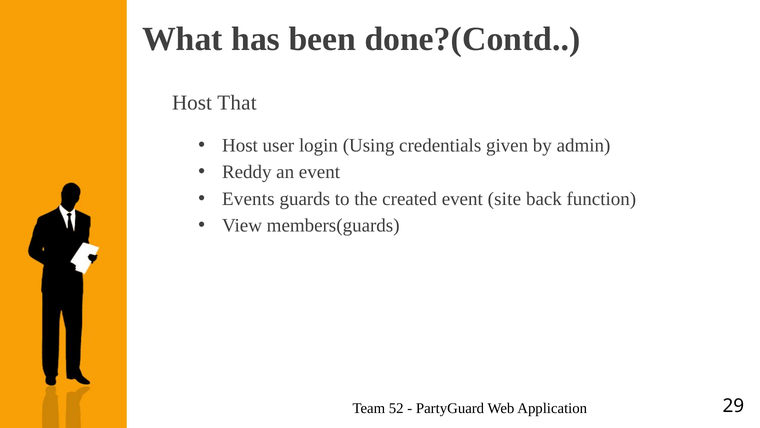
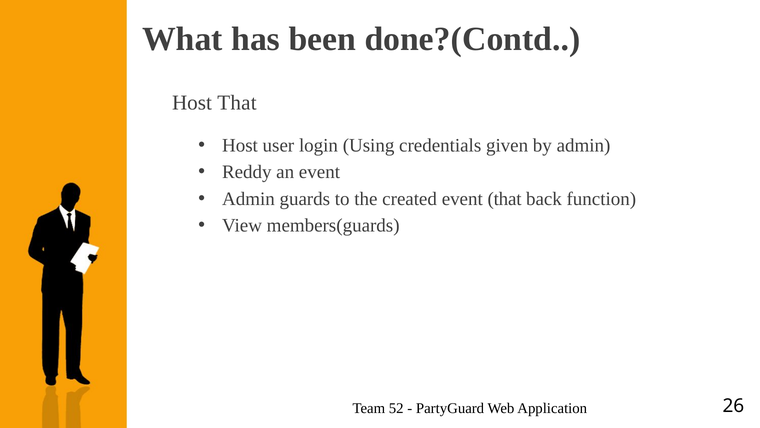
Events at (248, 199): Events -> Admin
event site: site -> that
29: 29 -> 26
